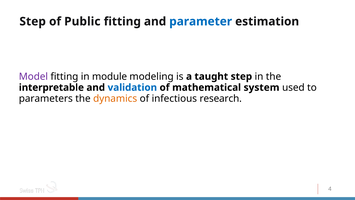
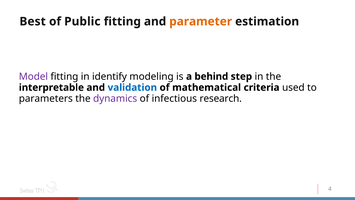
Step at (33, 21): Step -> Best
parameter colour: blue -> orange
module: module -> identify
taught: taught -> behind
system: system -> criteria
dynamics colour: orange -> purple
